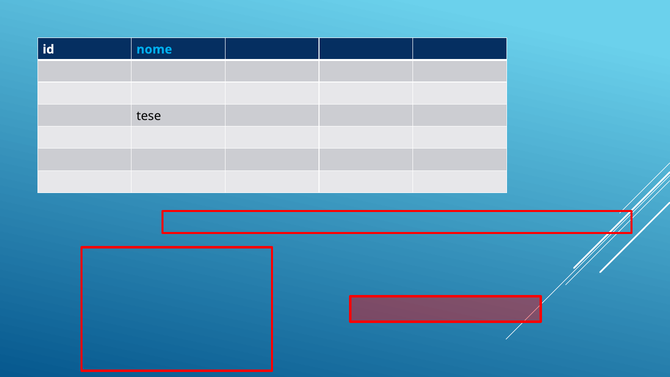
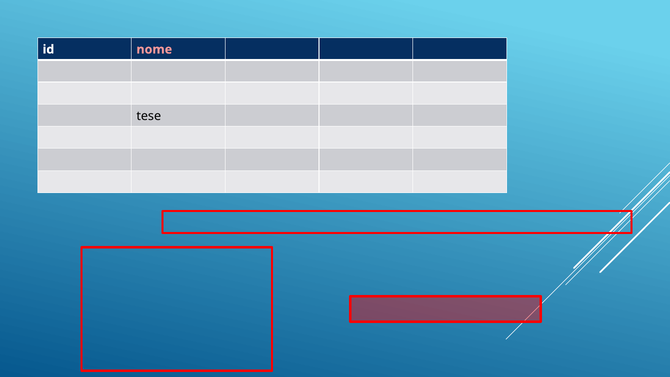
nome colour: light blue -> pink
